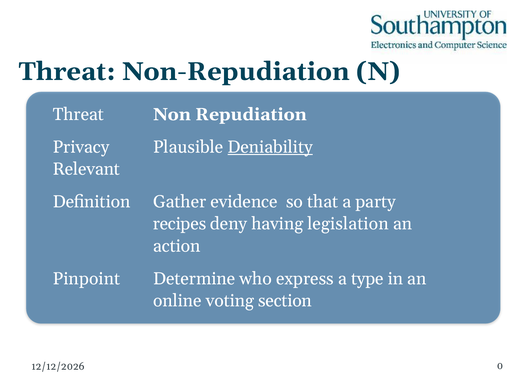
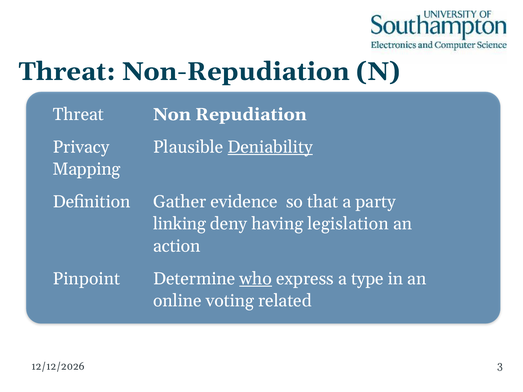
Relevant: Relevant -> Mapping
recipes: recipes -> linking
who underline: none -> present
section: section -> related
0: 0 -> 3
